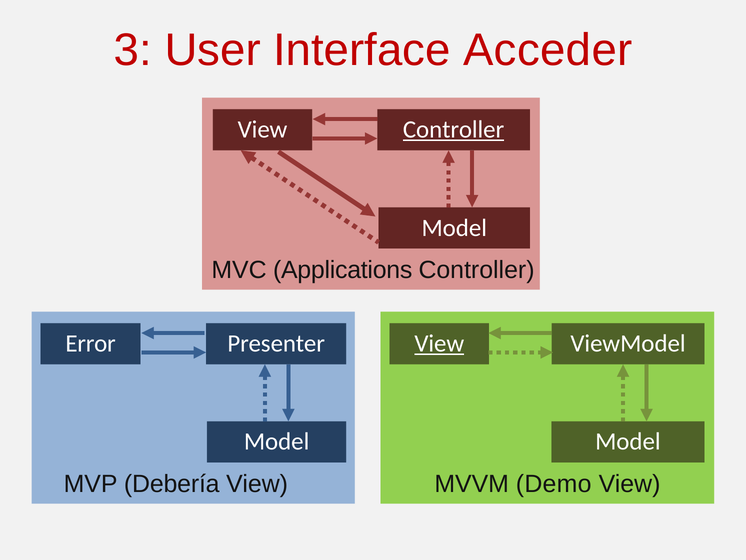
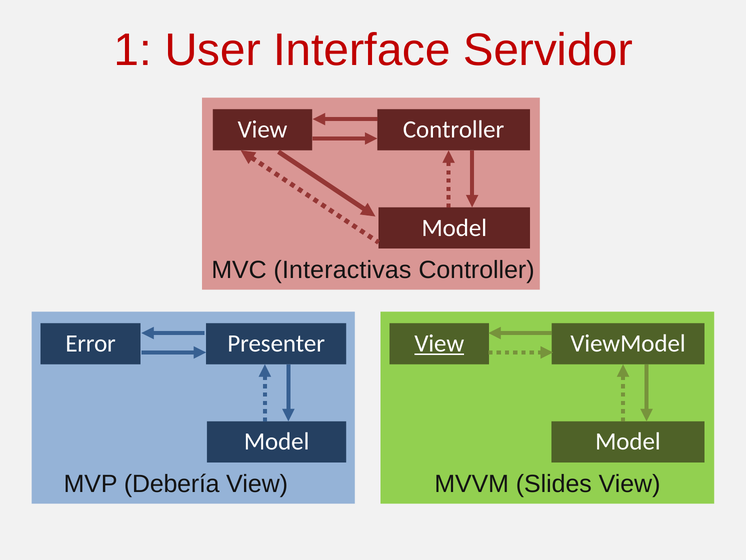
3: 3 -> 1
Acceder: Acceder -> Servidor
Controller at (454, 130) underline: present -> none
Applications: Applications -> Interactivas
Demo: Demo -> Slides
